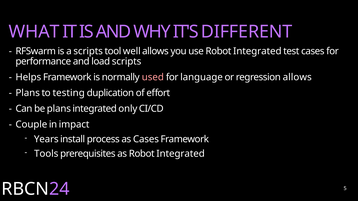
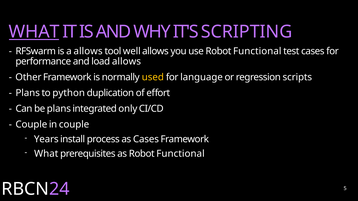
WHAT at (34, 32) underline: none -> present
DIFFERENT: DIFFERENT -> SCRIPTING
a scripts: scripts -> allows
use Robot Integrated: Integrated -> Functional
load scripts: scripts -> allows
Helps: Helps -> Other
used colour: pink -> yellow
regression allows: allows -> scripts
testing: testing -> python
in impact: impact -> couple
Tools at (46, 154): Tools -> What
as Robot Integrated: Integrated -> Functional
